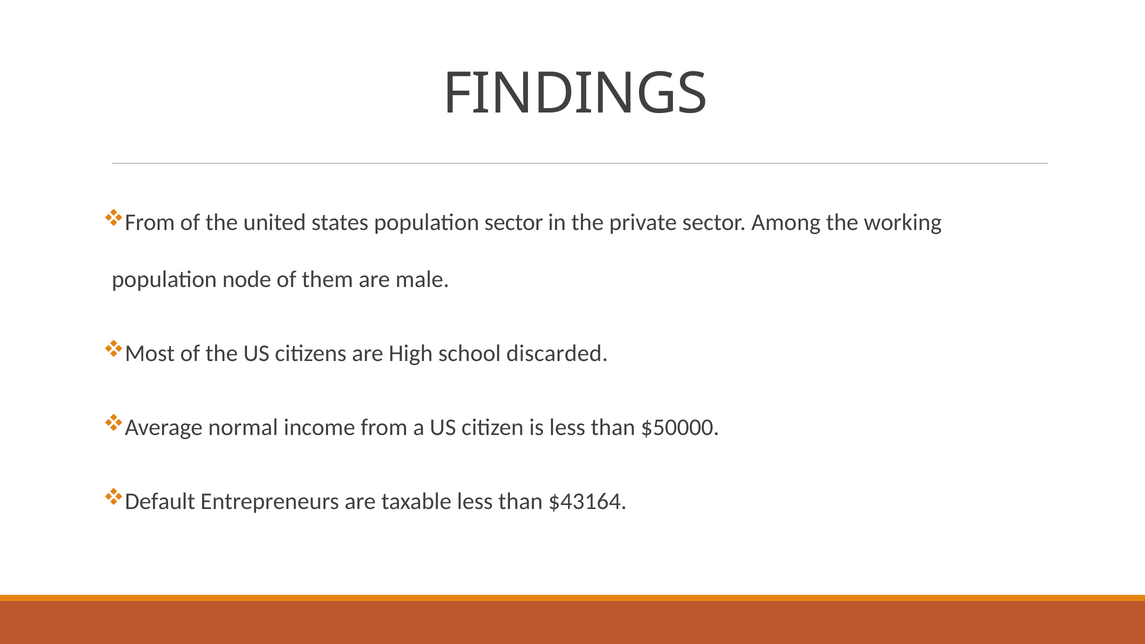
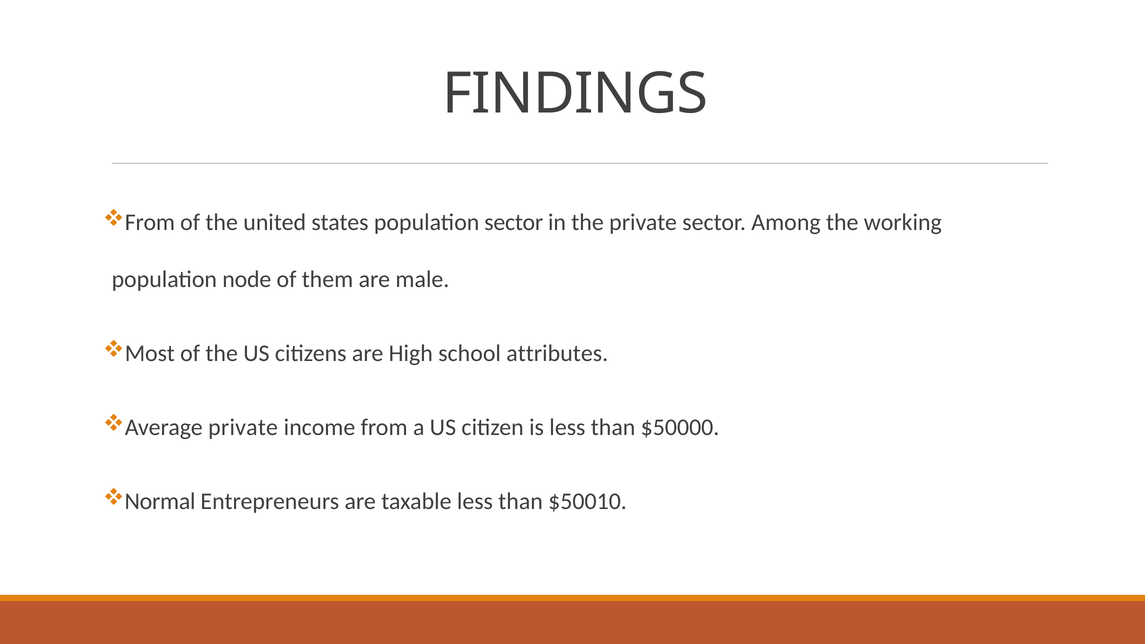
discarded: discarded -> attributes
Average normal: normal -> private
Default: Default -> Normal
$43164: $43164 -> $50010
